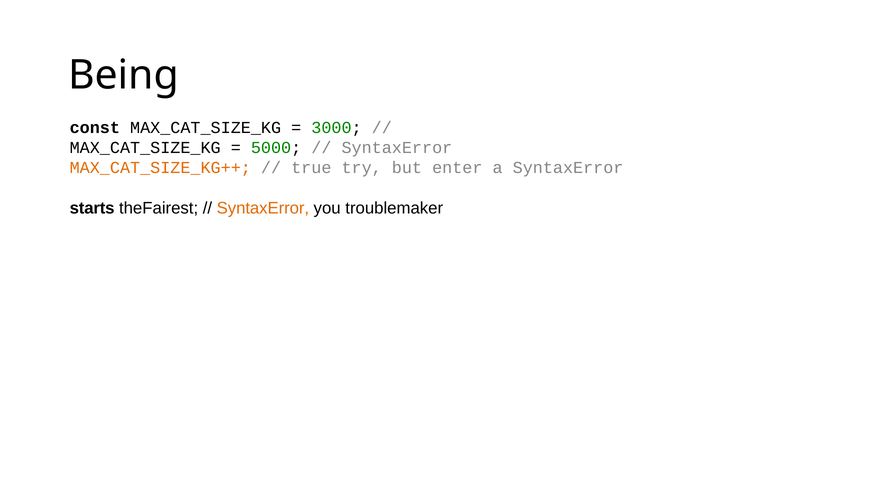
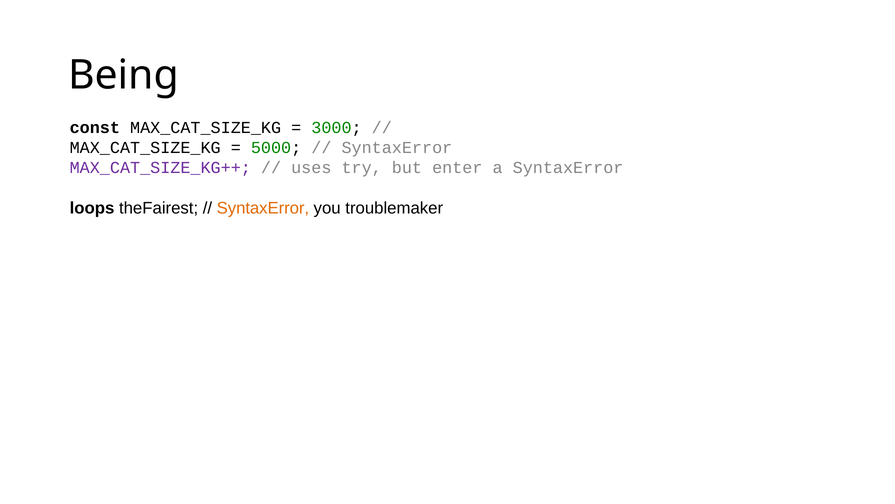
MAX_CAT_SIZE_KG++ colour: orange -> purple
true: true -> uses
starts: starts -> loops
